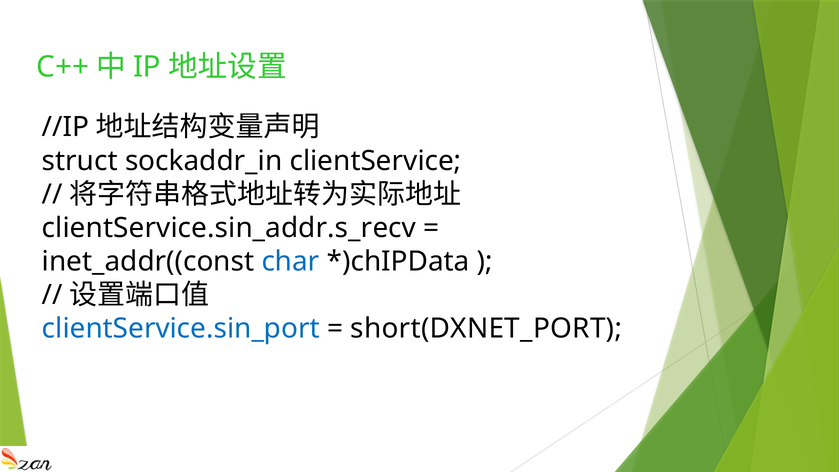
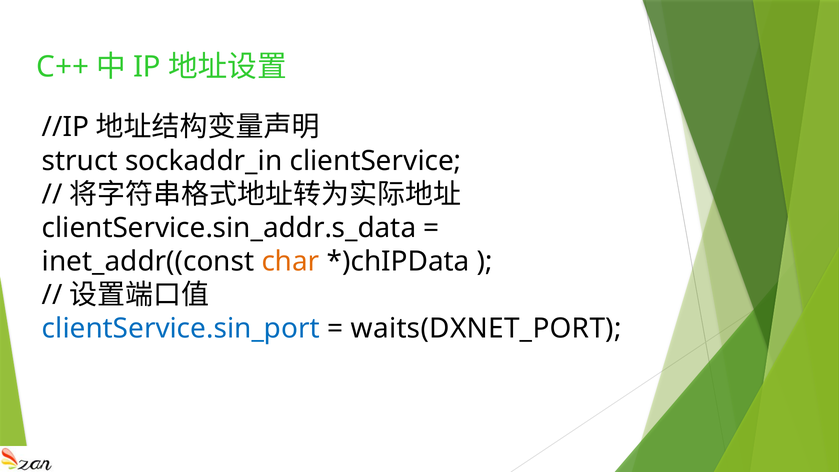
clientService.sin_addr.s_recv: clientService.sin_addr.s_recv -> clientService.sin_addr.s_data
char colour: blue -> orange
short(DXNET_PORT: short(DXNET_PORT -> waits(DXNET_PORT
